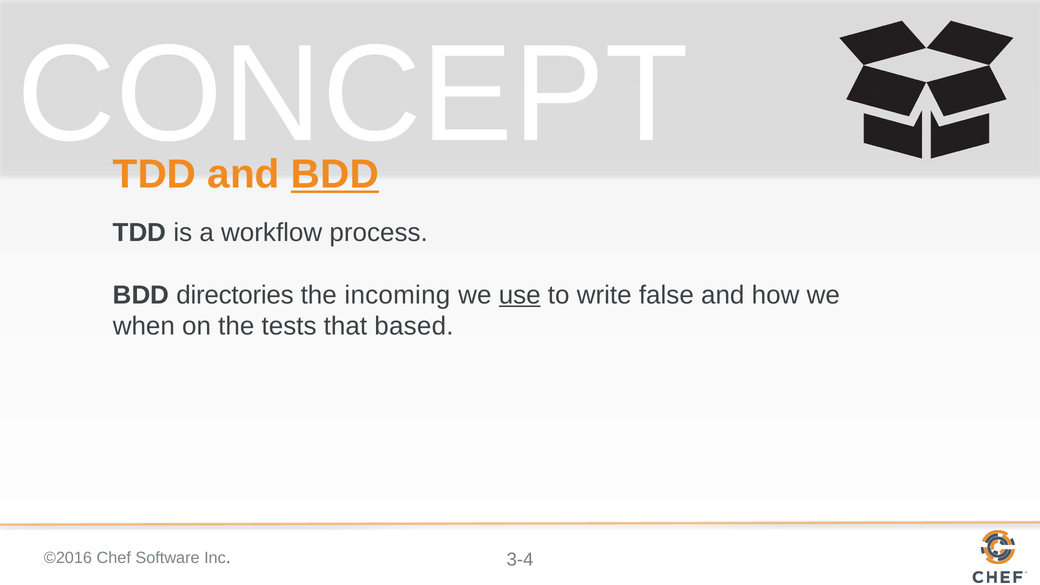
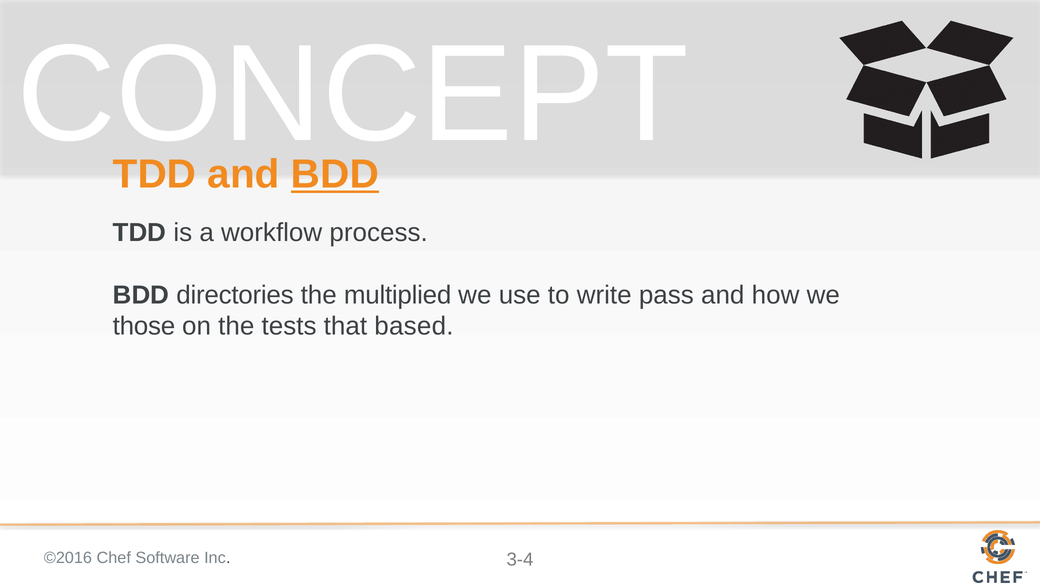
incoming: incoming -> multiplied
use underline: present -> none
false: false -> pass
when: when -> those
